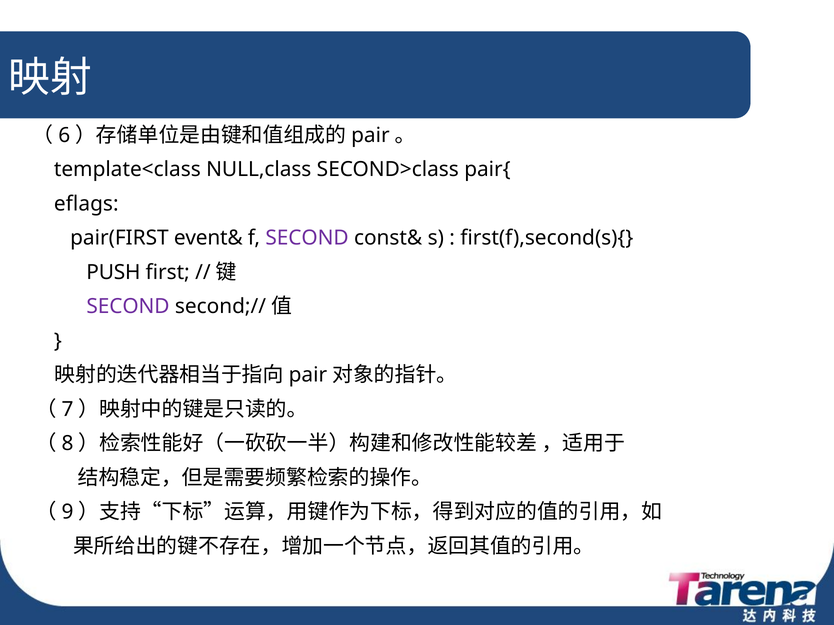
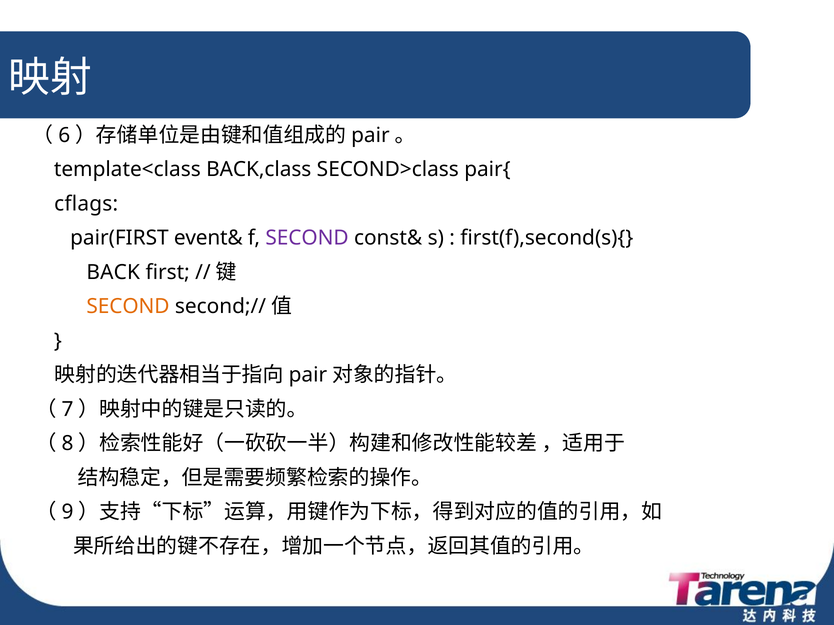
NULL,class: NULL,class -> BACK,class
eflags: eflags -> cflags
PUSH: PUSH -> BACK
SECOND at (128, 307) colour: purple -> orange
